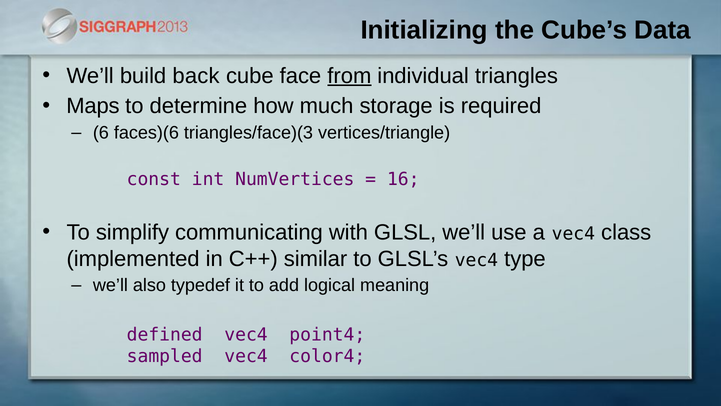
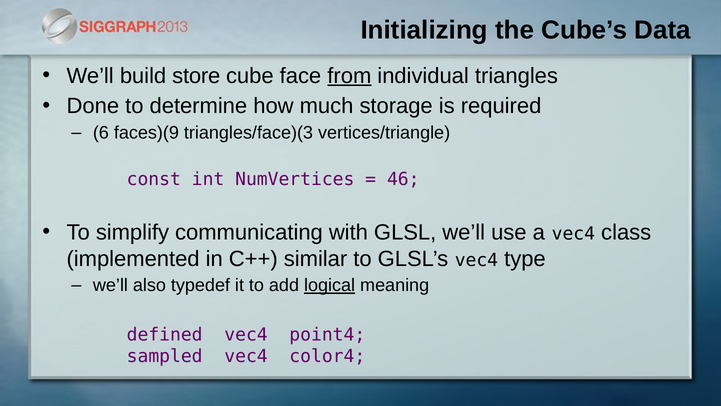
back: back -> store
Maps: Maps -> Done
faces)(6: faces)(6 -> faces)(9
16: 16 -> 46
logical underline: none -> present
